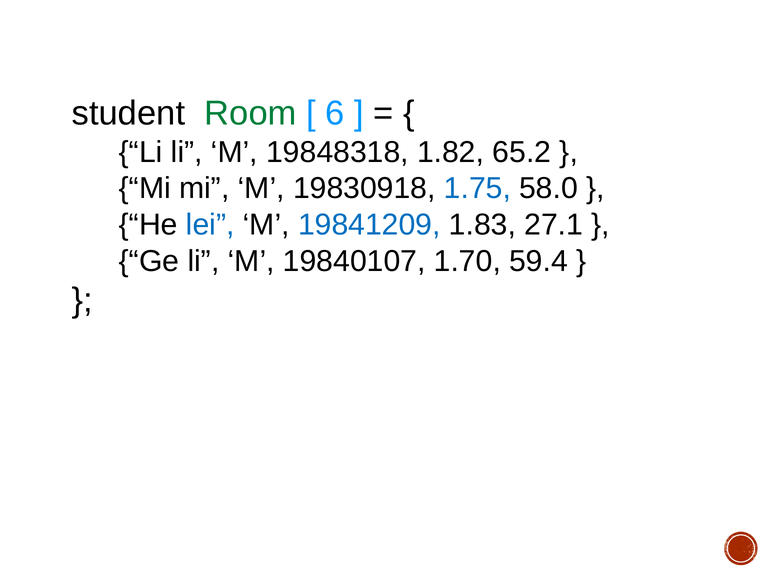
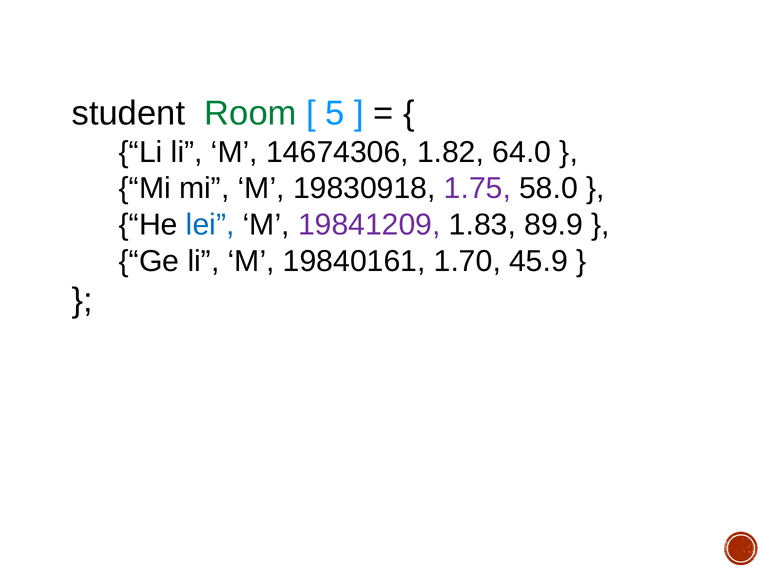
6: 6 -> 5
19848318: 19848318 -> 14674306
65.2: 65.2 -> 64.0
1.75 colour: blue -> purple
19841209 colour: blue -> purple
27.1: 27.1 -> 89.9
19840107: 19840107 -> 19840161
59.4: 59.4 -> 45.9
